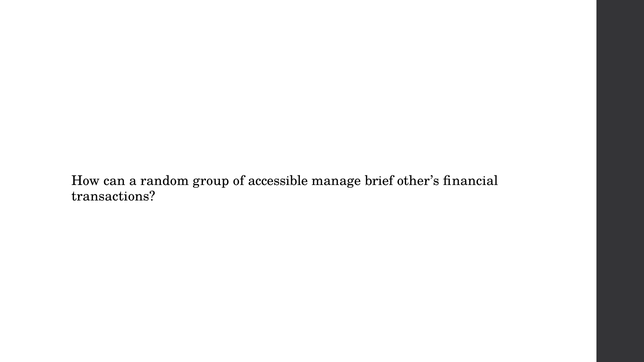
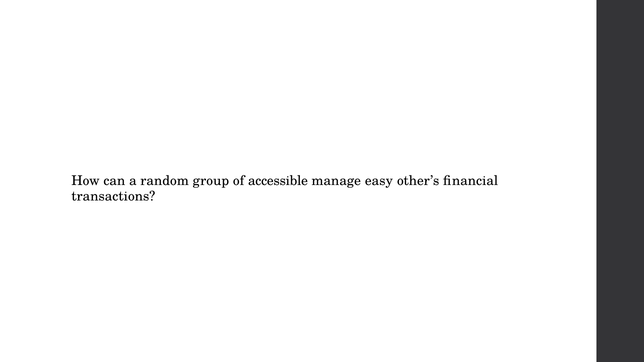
brief: brief -> easy
